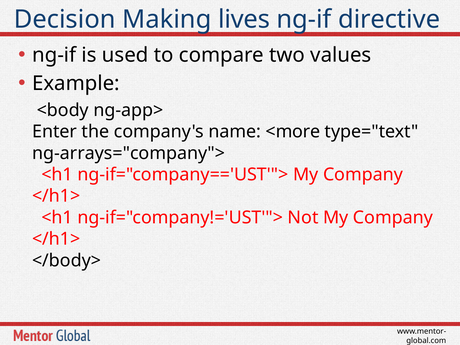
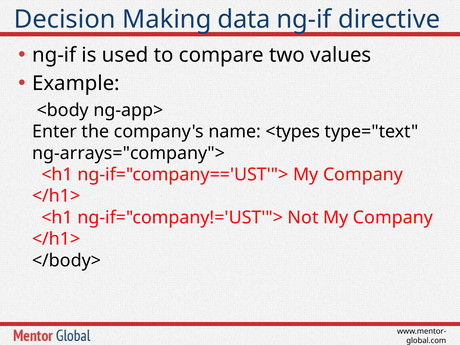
lives: lives -> data
<more: <more -> <types
